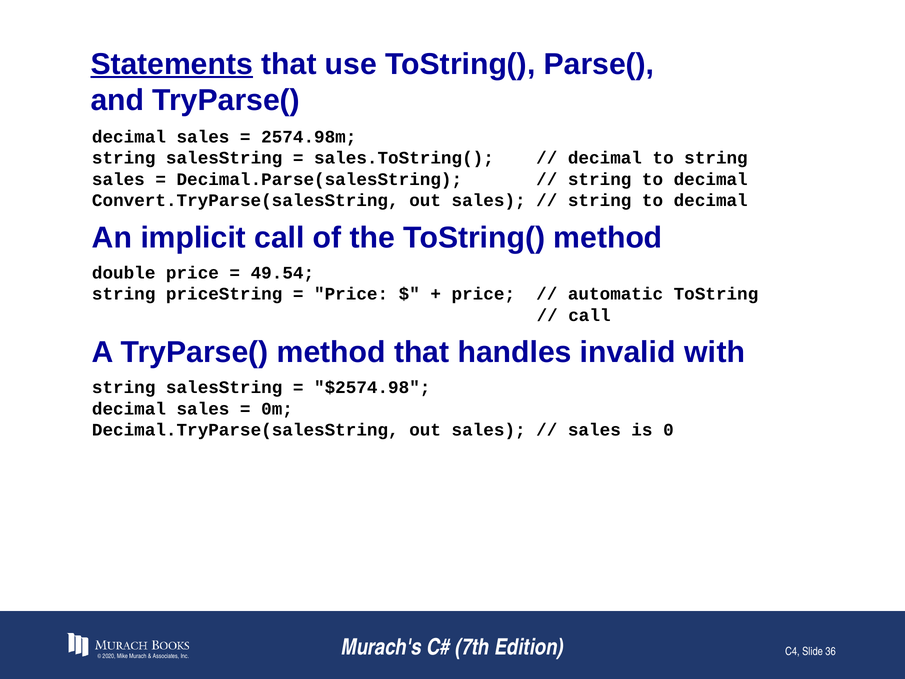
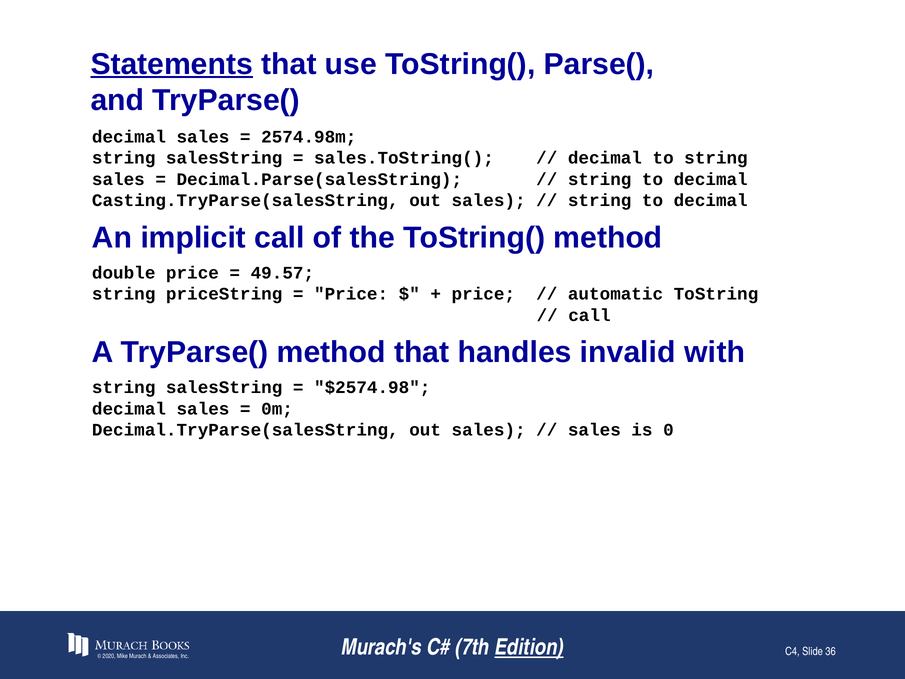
Convert.TryParse(salesString: Convert.TryParse(salesString -> Casting.TryParse(salesString
49.54: 49.54 -> 49.57
Edition underline: none -> present
